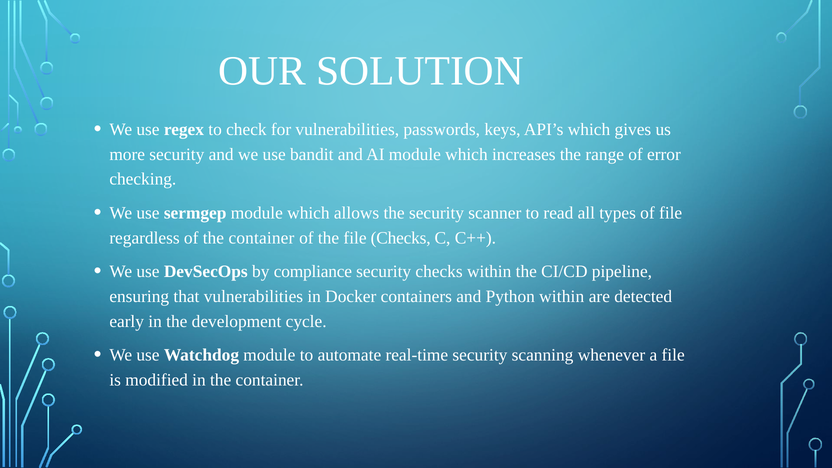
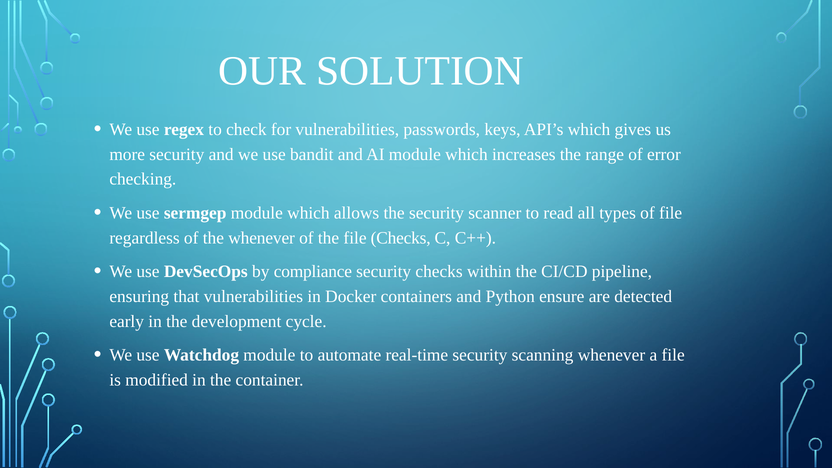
of the container: container -> whenever
Python within: within -> ensure
